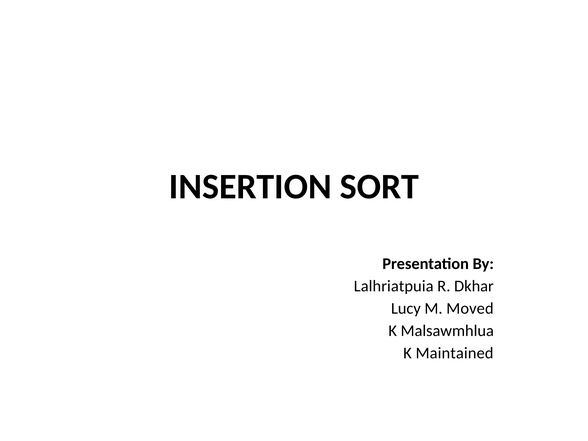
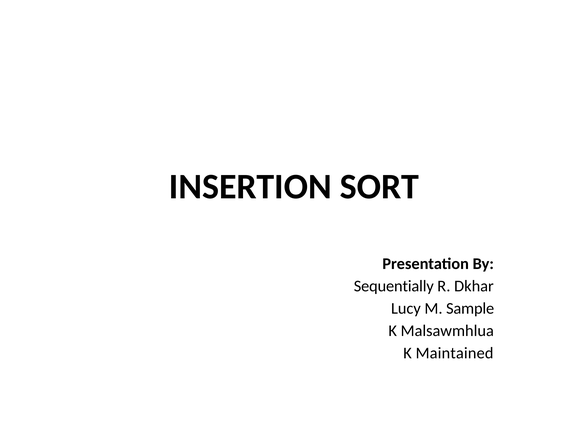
Lalhriatpuia: Lalhriatpuia -> Sequentially
Moved: Moved -> Sample
